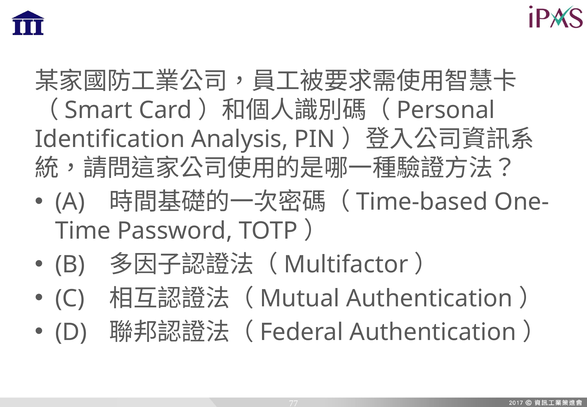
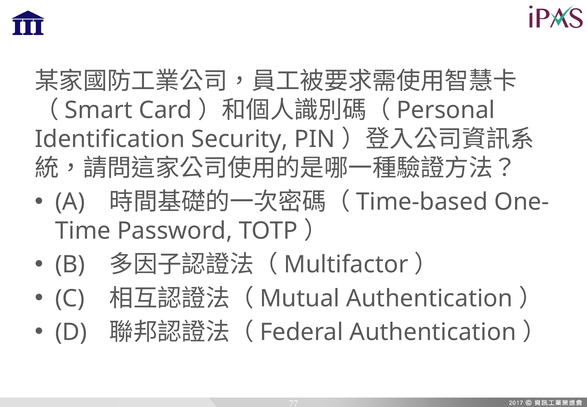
Analysis: Analysis -> Security
